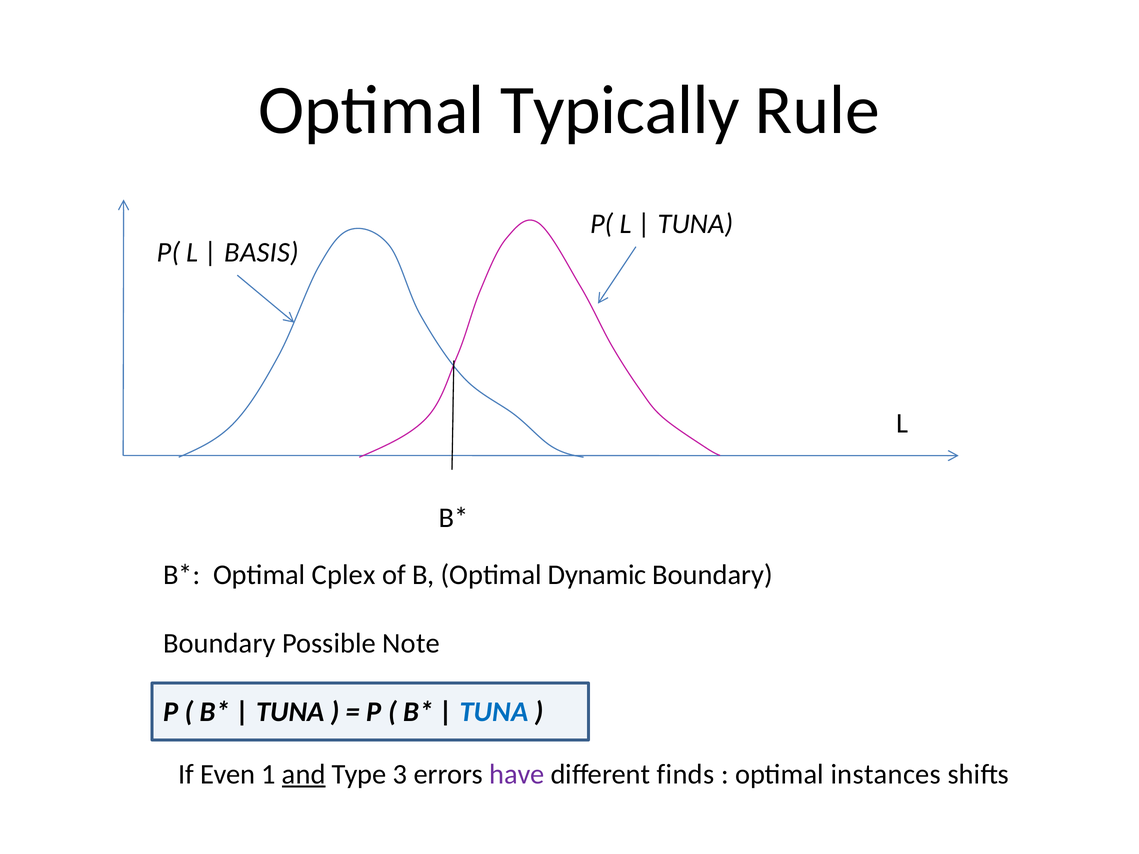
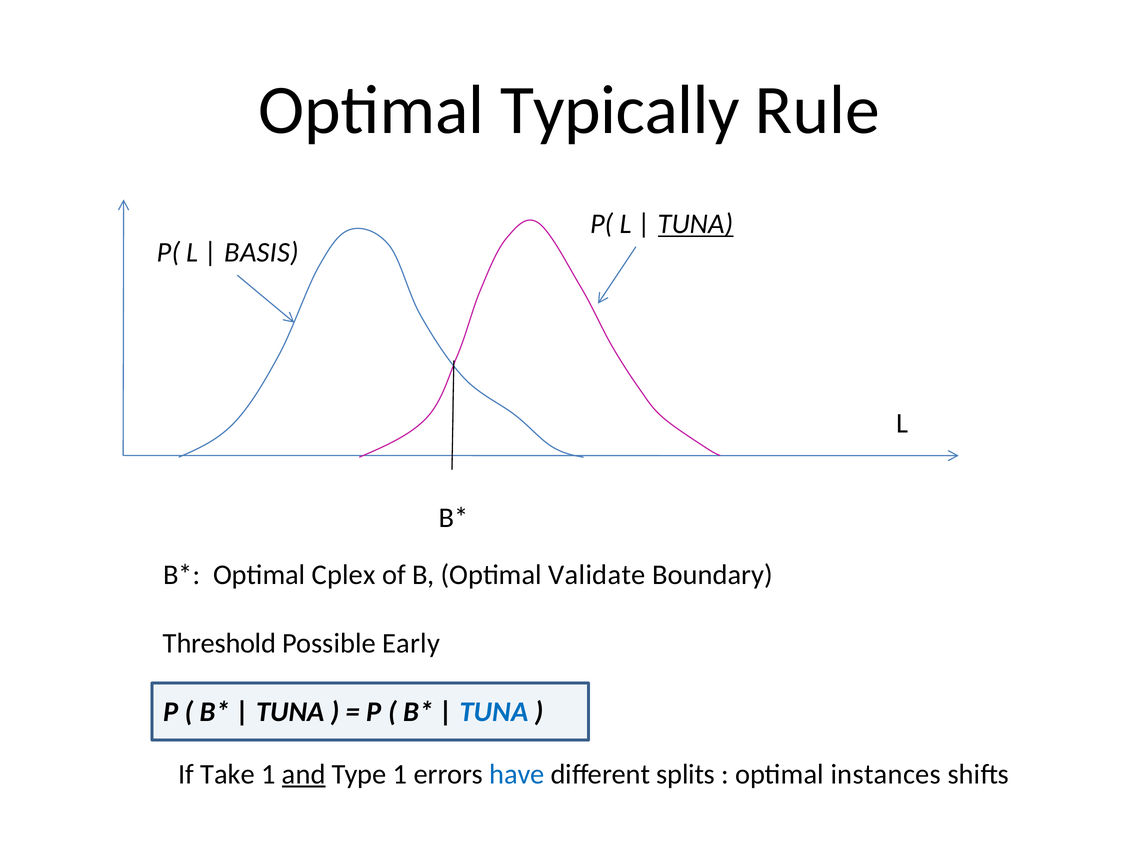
TUNA at (696, 224) underline: none -> present
Dynamic: Dynamic -> Validate
Boundary at (219, 644): Boundary -> Threshold
Note: Note -> Early
Even: Even -> Take
Type 3: 3 -> 1
have colour: purple -> blue
finds: finds -> splits
